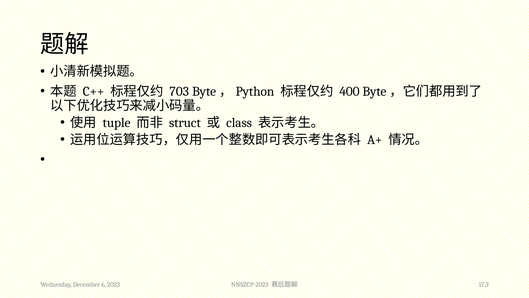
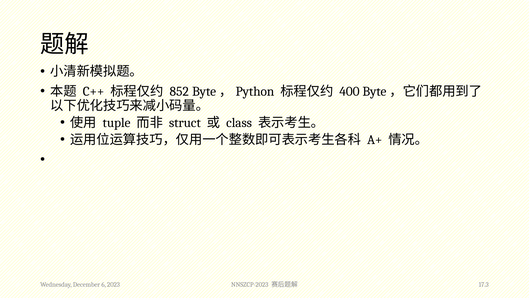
703: 703 -> 852
